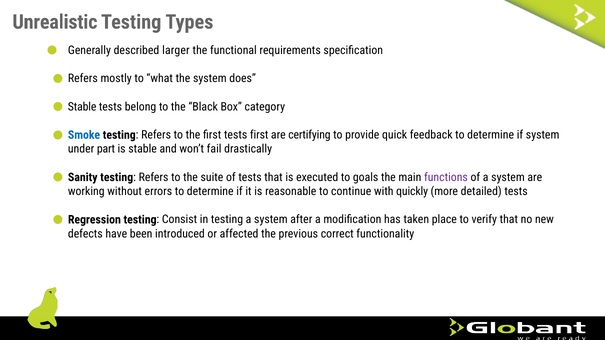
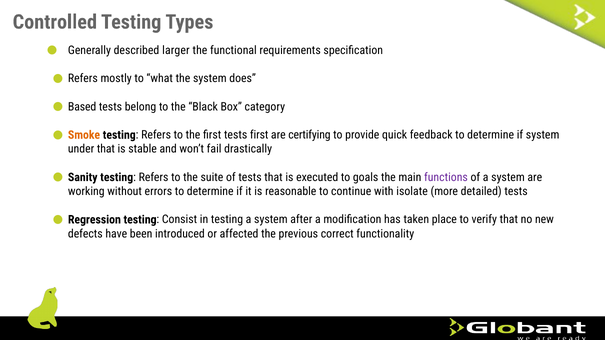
Unrealistic: Unrealistic -> Controlled
Stable at (82, 107): Stable -> Based
Smoke colour: blue -> orange
under part: part -> that
quickly: quickly -> isolate
